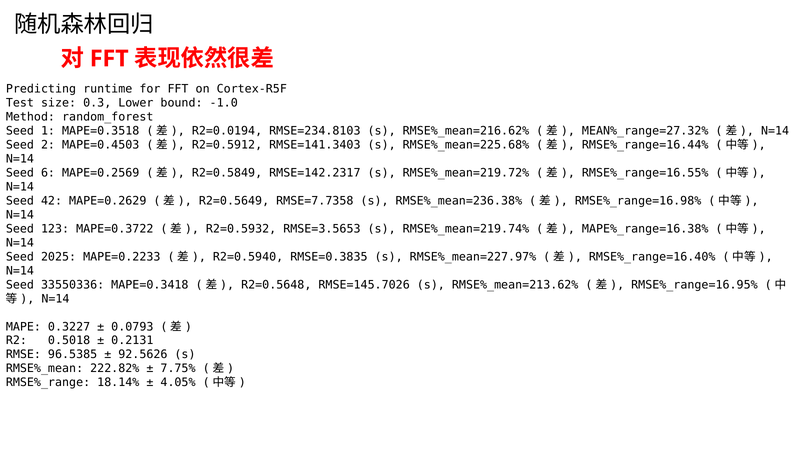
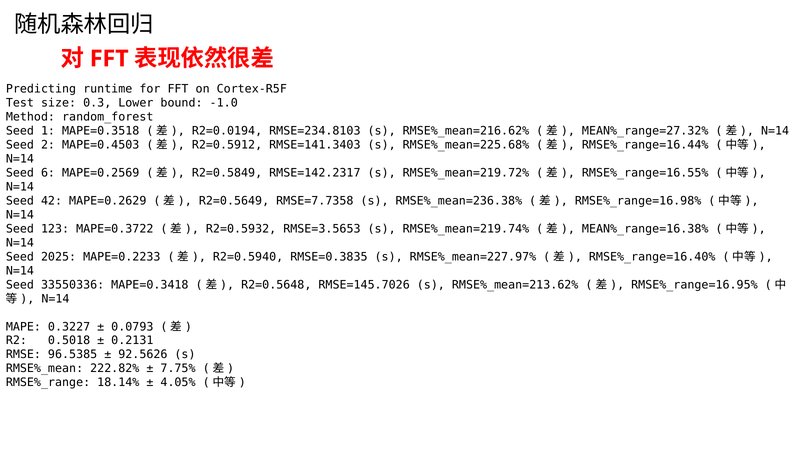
MAPE%_range=16.38%: MAPE%_range=16.38% -> MEAN%_range=16.38%
